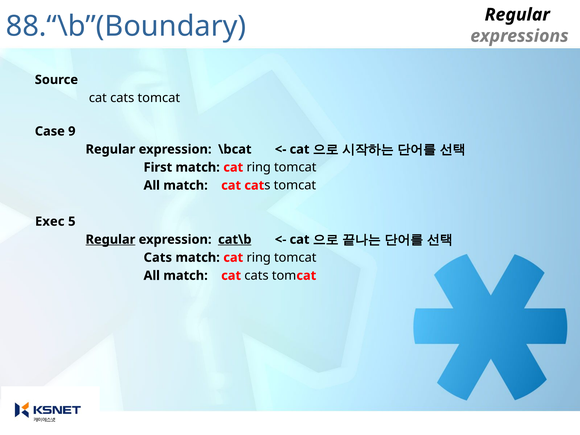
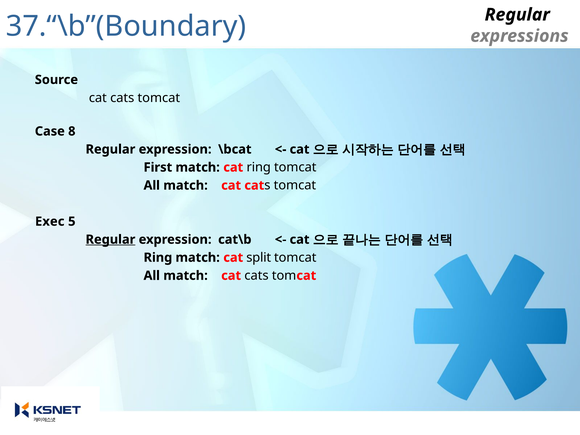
88.“\b”(Boundary: 88.“\b”(Boundary -> 37.“\b”(Boundary
9: 9 -> 8
cat\b underline: present -> none
Cats at (158, 258): Cats -> Ring
ring at (259, 258): ring -> split
